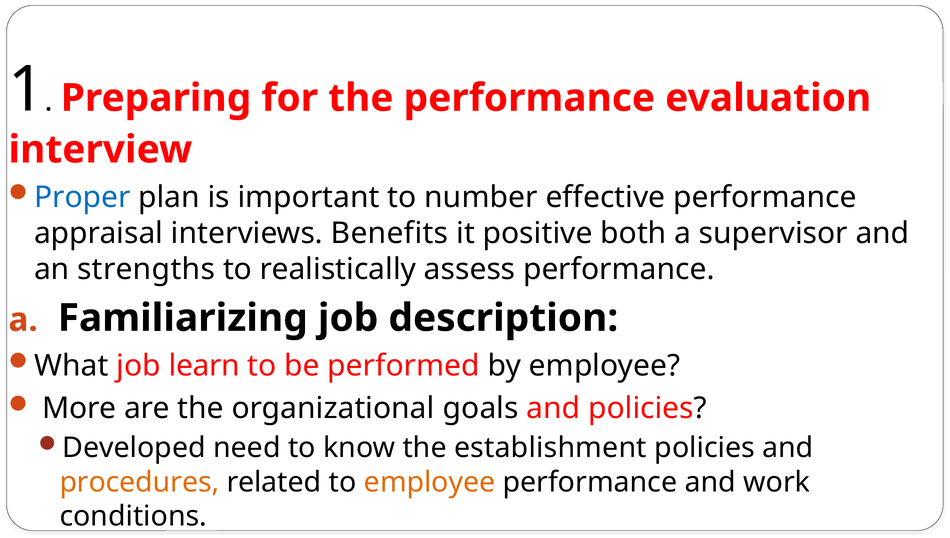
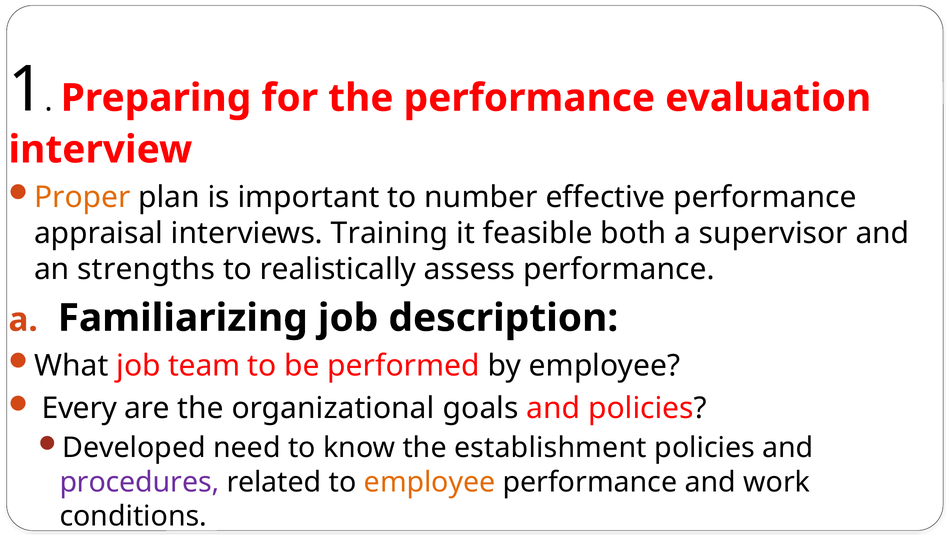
Proper colour: blue -> orange
Benefits: Benefits -> Training
positive: positive -> feasible
learn: learn -> team
More: More -> Every
procedures colour: orange -> purple
